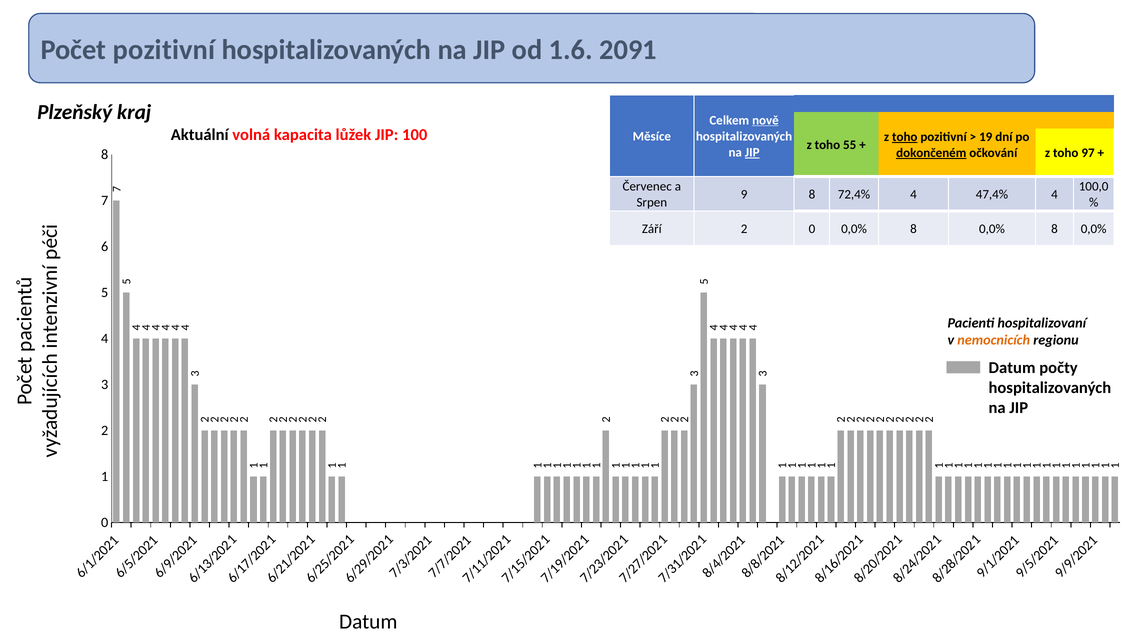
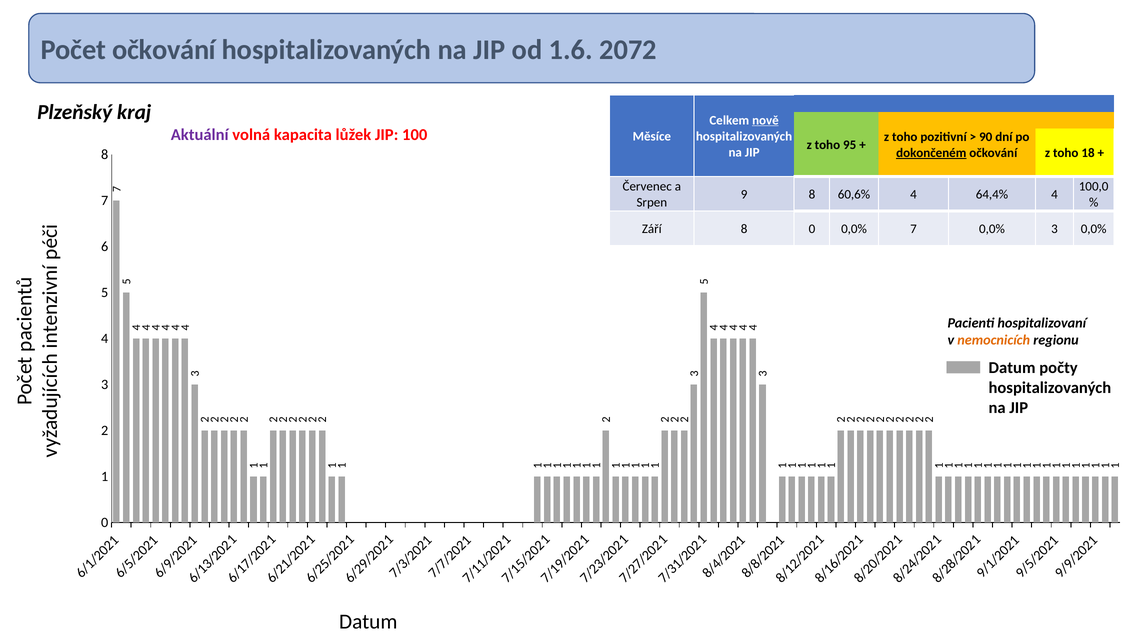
Počet pozitivní: pozitivní -> očkování
2091: 2091 -> 2072
Aktuální colour: black -> purple
toho at (905, 137) underline: present -> none
19: 19 -> 90
55: 55 -> 95
JIP at (752, 152) underline: present -> none
97: 97 -> 18
72,4%: 72,4% -> 60,6%
47,4%: 47,4% -> 64,4%
Září 2: 2 -> 8
0 0,0% 8: 8 -> 7
8 at (1054, 229): 8 -> 3
